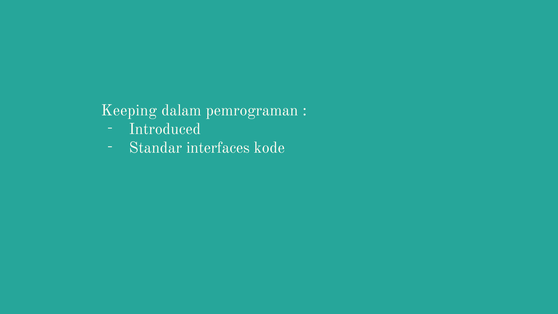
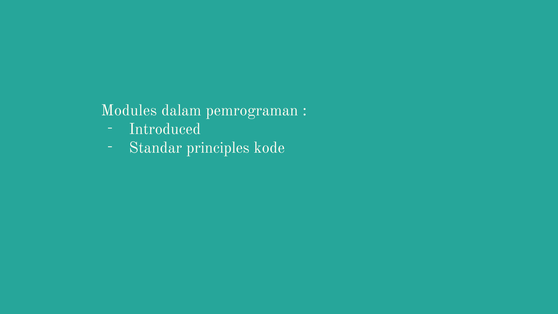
Keeping: Keeping -> Modules
interfaces: interfaces -> principles
